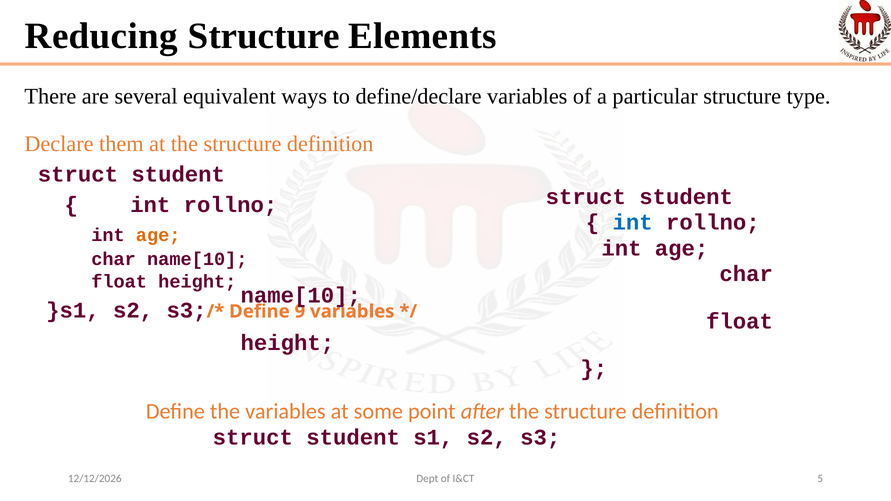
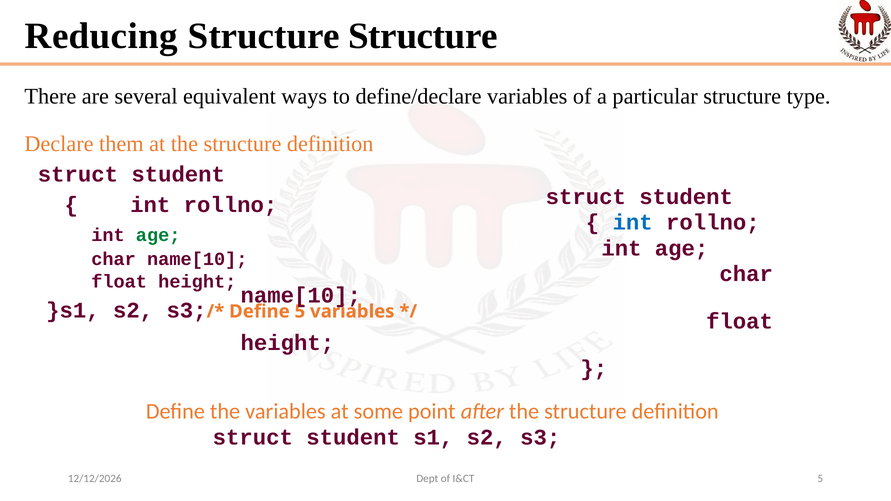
Structure Elements: Elements -> Structure
age at (158, 235) colour: orange -> green
Define 9: 9 -> 5
